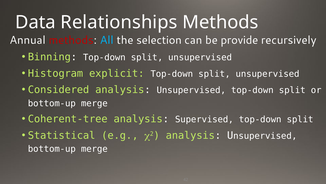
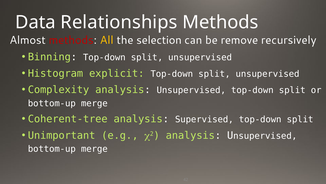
Annual: Annual -> Almost
All colour: light blue -> yellow
provide: provide -> remove
Considered: Considered -> Complexity
Statistical: Statistical -> Unimportant
